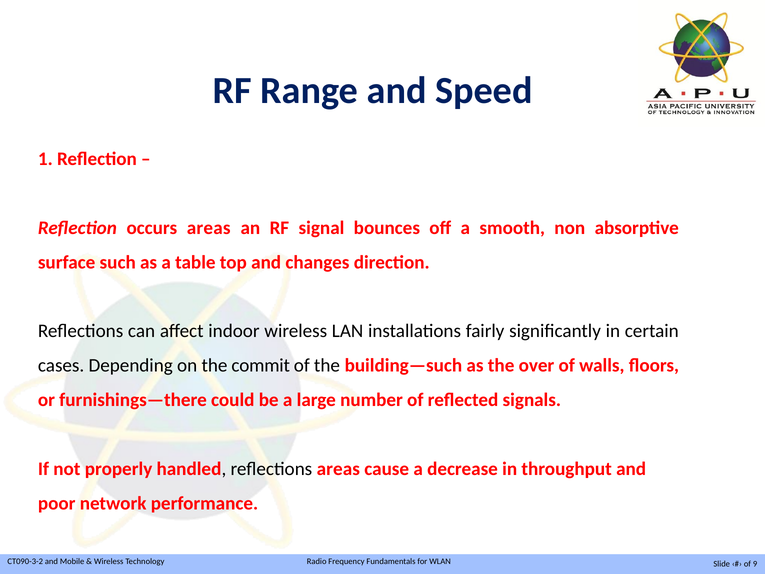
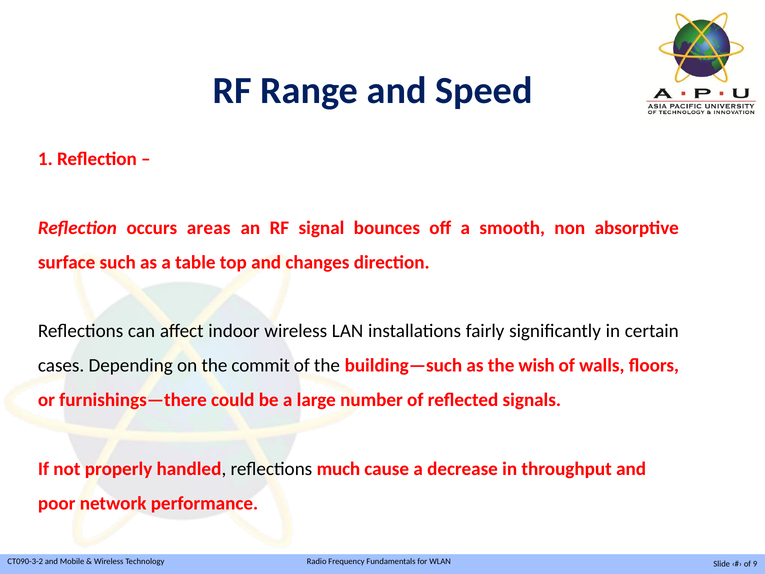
over: over -> wish
reflections areas: areas -> much
